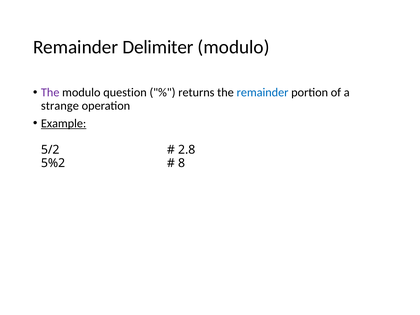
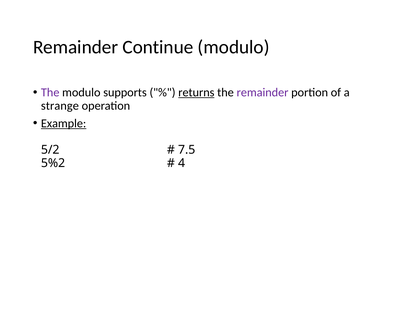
Delimiter: Delimiter -> Continue
question: question -> supports
returns underline: none -> present
remainder at (263, 92) colour: blue -> purple
2.8: 2.8 -> 7.5
8: 8 -> 4
